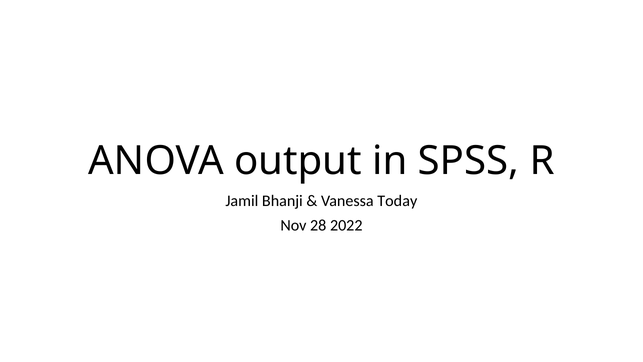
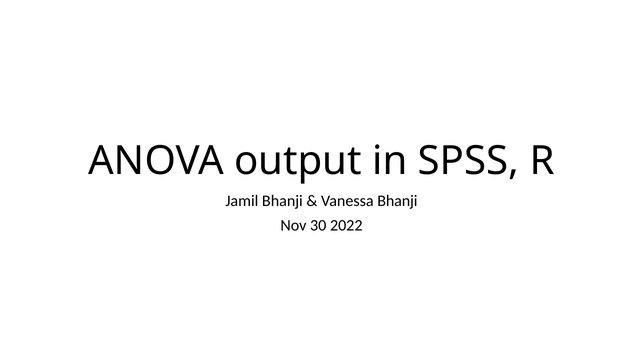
Vanessa Today: Today -> Bhanji
28: 28 -> 30
